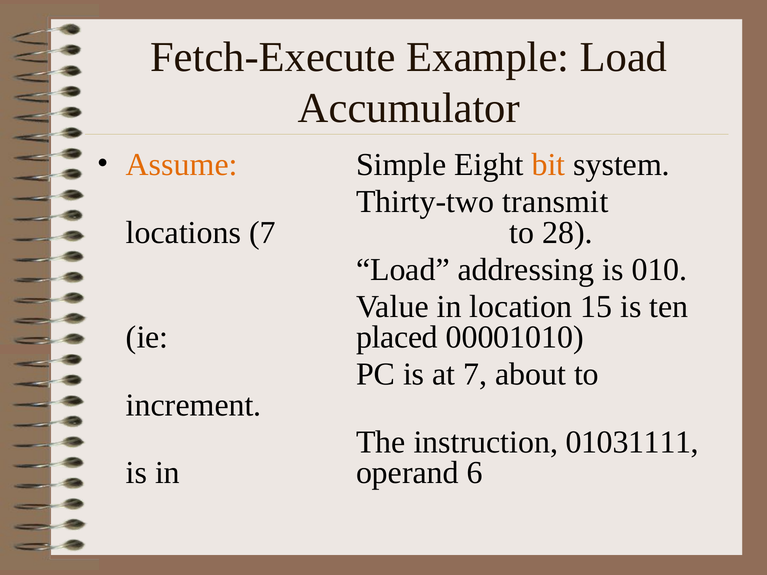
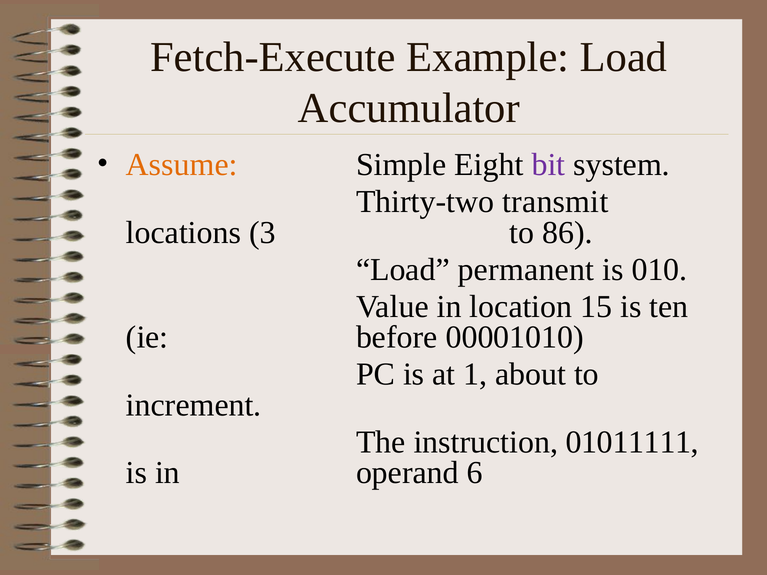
bit colour: orange -> purple
locations 7: 7 -> 3
28: 28 -> 86
addressing: addressing -> permanent
placed: placed -> before
at 7: 7 -> 1
01031111: 01031111 -> 01011111
